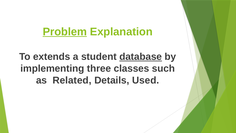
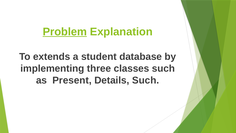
database underline: present -> none
Related: Related -> Present
Details Used: Used -> Such
